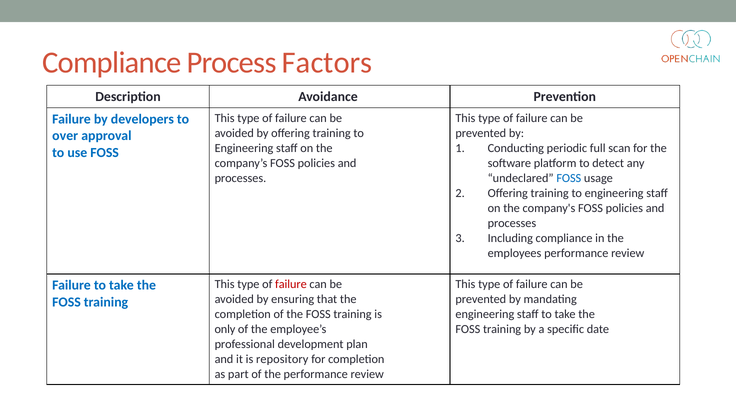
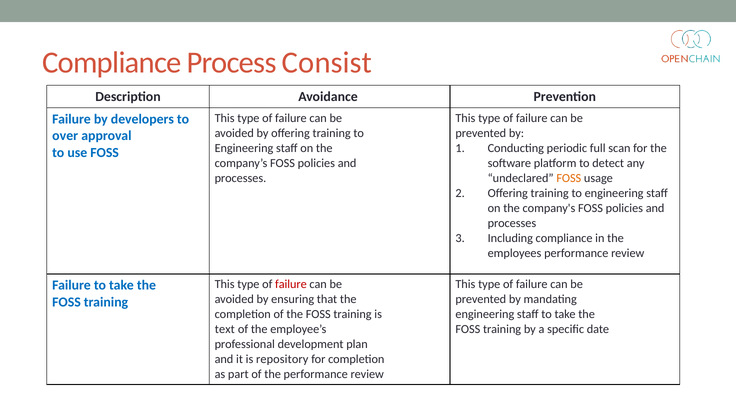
Factors: Factors -> Consist
FOSS at (569, 178) colour: blue -> orange
only: only -> text
